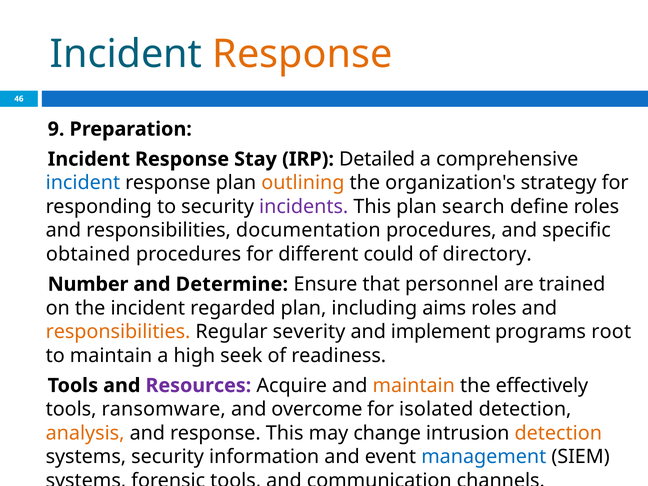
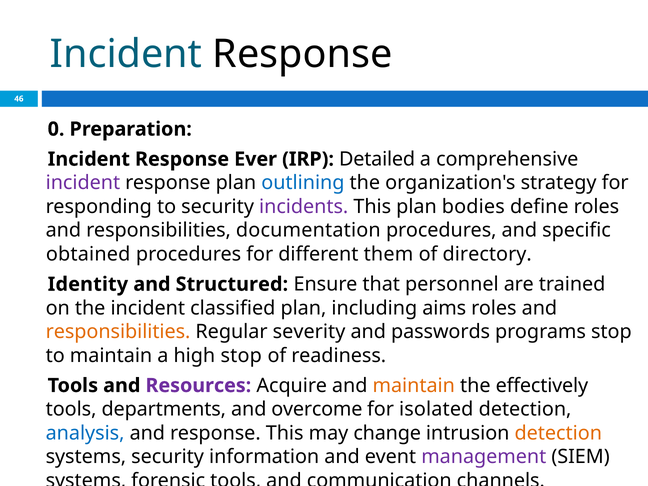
Response at (302, 54) colour: orange -> black
9: 9 -> 0
Stay: Stay -> Ever
incident at (83, 183) colour: blue -> purple
outlining colour: orange -> blue
search: search -> bodies
could: could -> them
Number: Number -> Identity
Determine: Determine -> Structured
regarded: regarded -> classified
implement: implement -> passwords
programs root: root -> stop
high seek: seek -> stop
ransomware: ransomware -> departments
analysis colour: orange -> blue
management colour: blue -> purple
